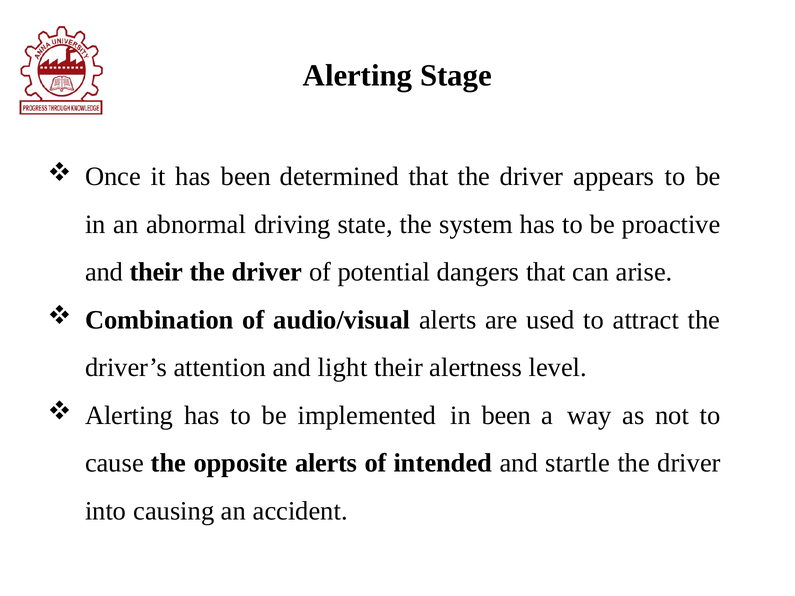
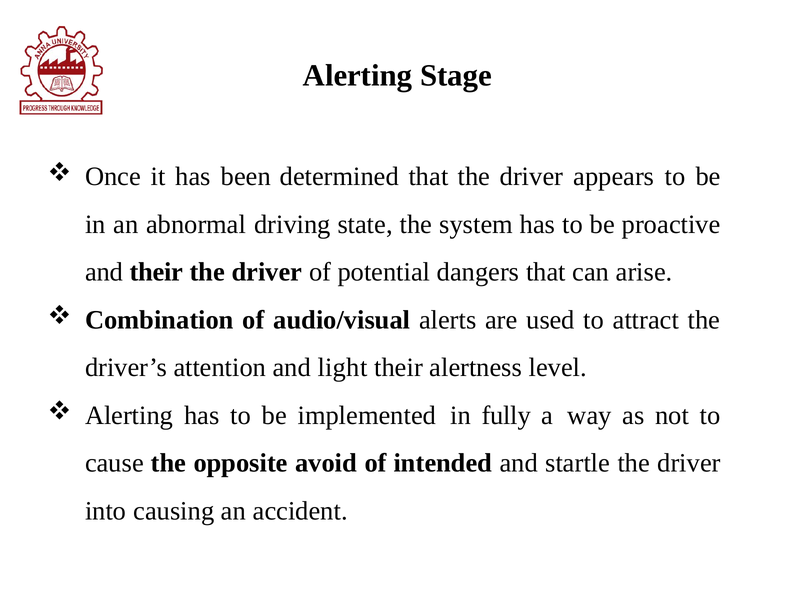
in been: been -> fully
opposite alerts: alerts -> avoid
